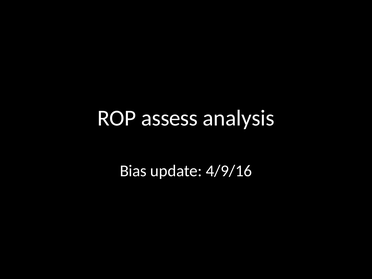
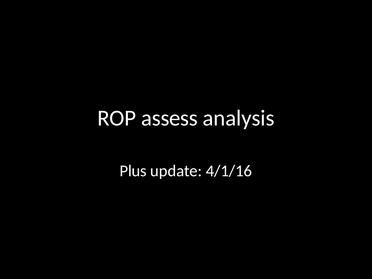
Bias: Bias -> Plus
4/9/16: 4/9/16 -> 4/1/16
